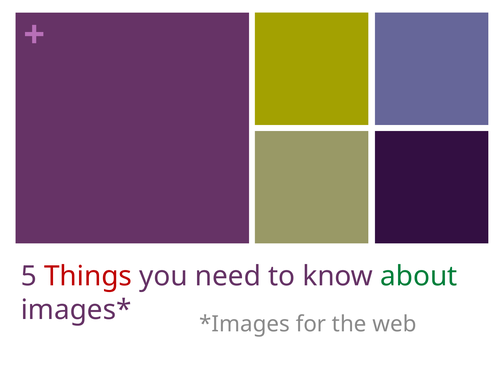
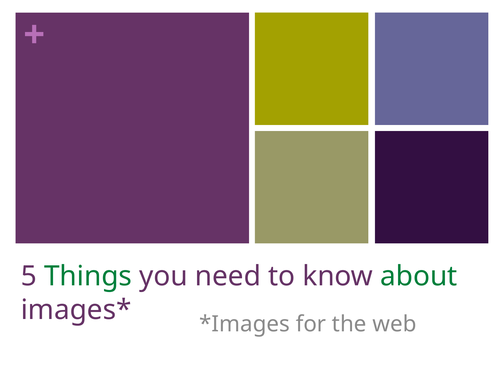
Things colour: red -> green
